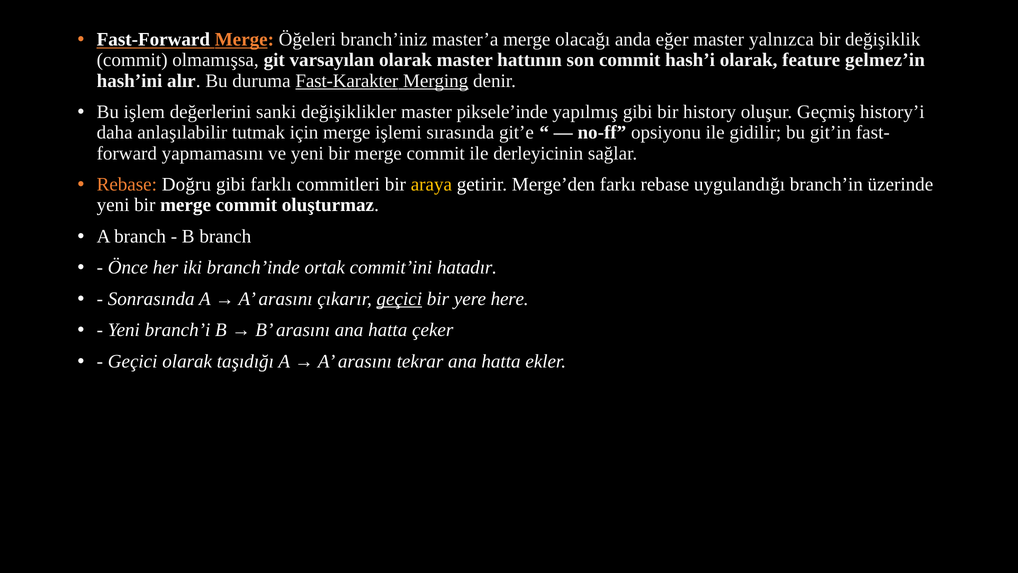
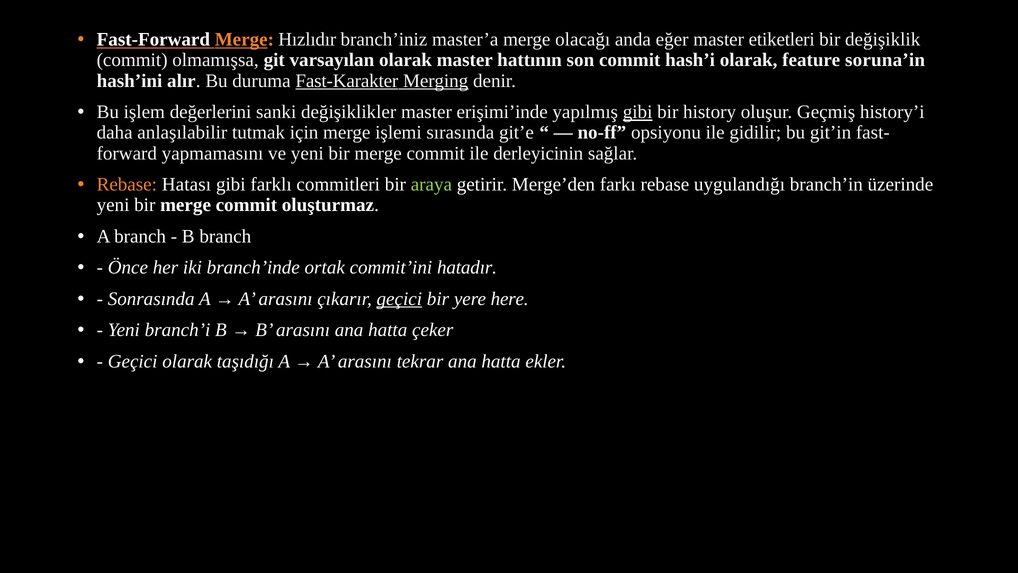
Öğeleri: Öğeleri -> Hızlıdır
yalnızca: yalnızca -> etiketleri
gelmez’in: gelmez’in -> soruna’in
piksele’inde: piksele’inde -> erişimi’inde
gibi at (638, 112) underline: none -> present
Doğru: Doğru -> Hatası
araya colour: yellow -> light green
